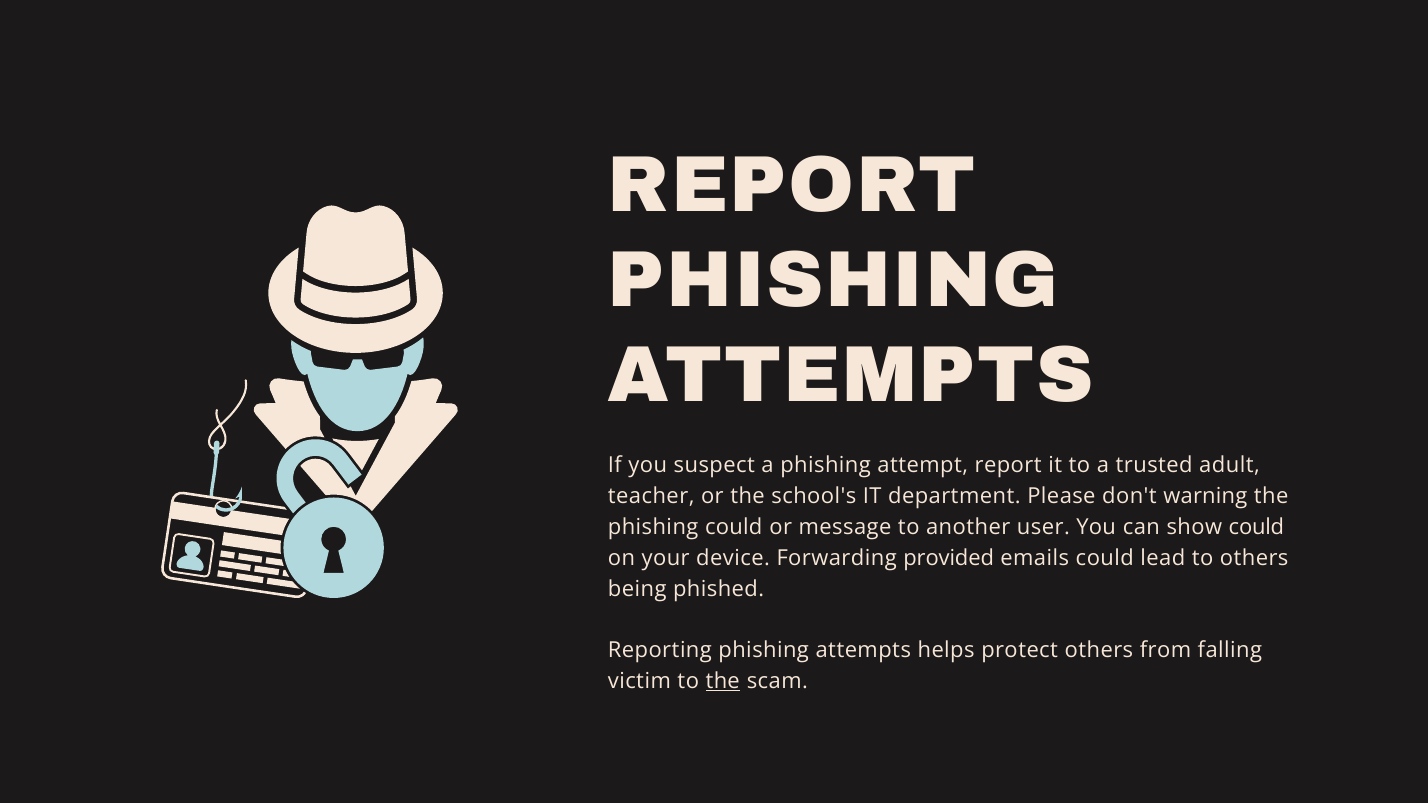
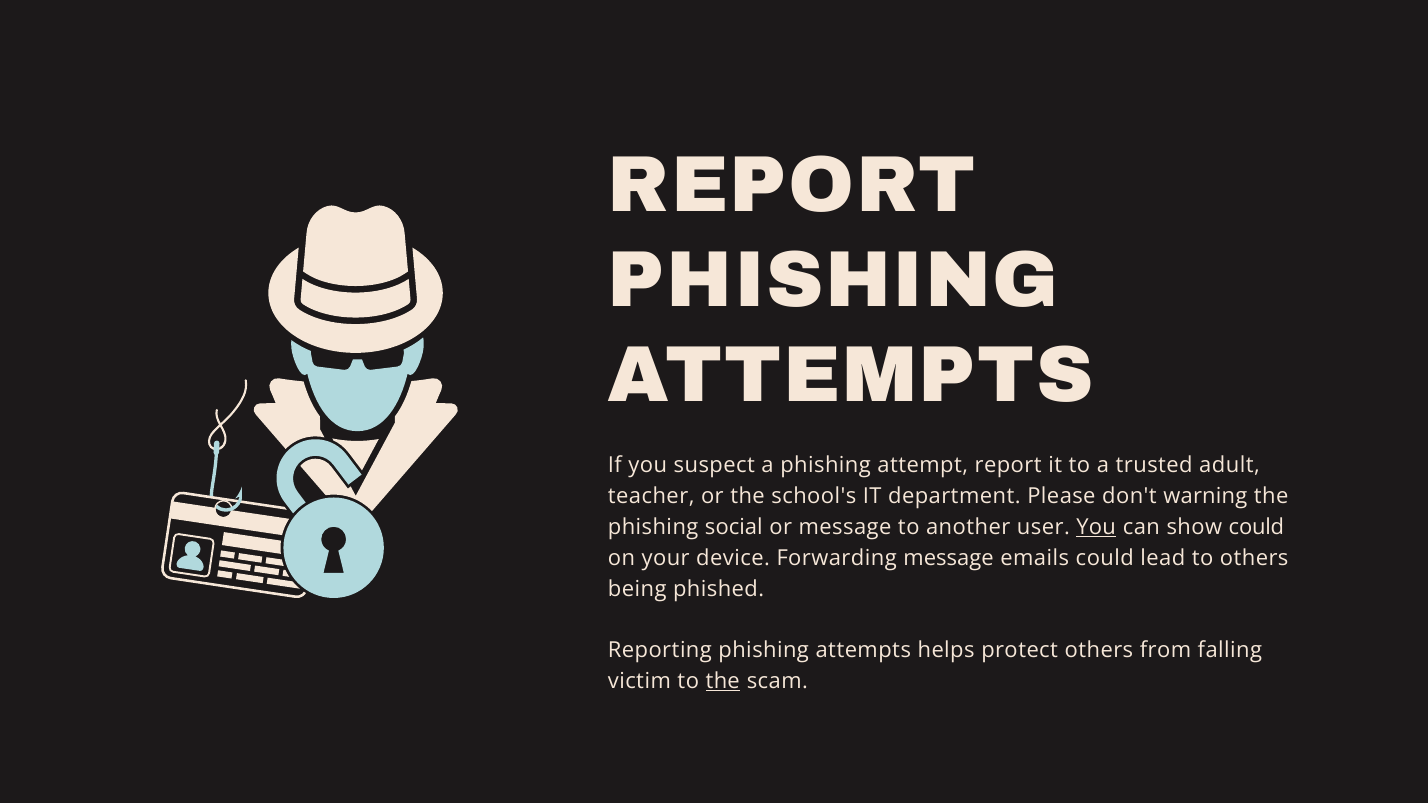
phishing could: could -> social
You at (1096, 527) underline: none -> present
Forwarding provided: provided -> message
